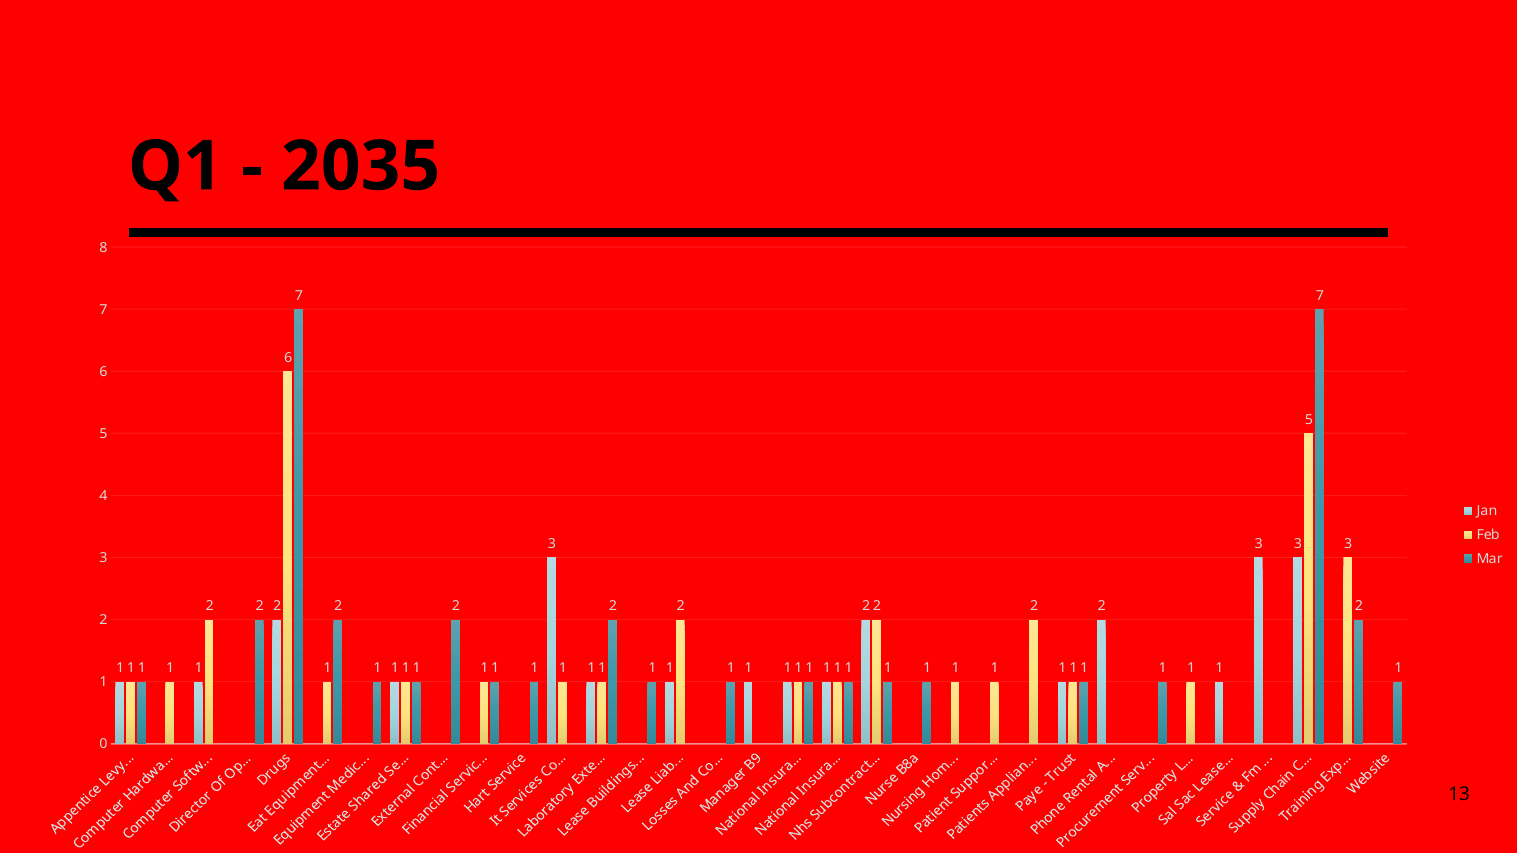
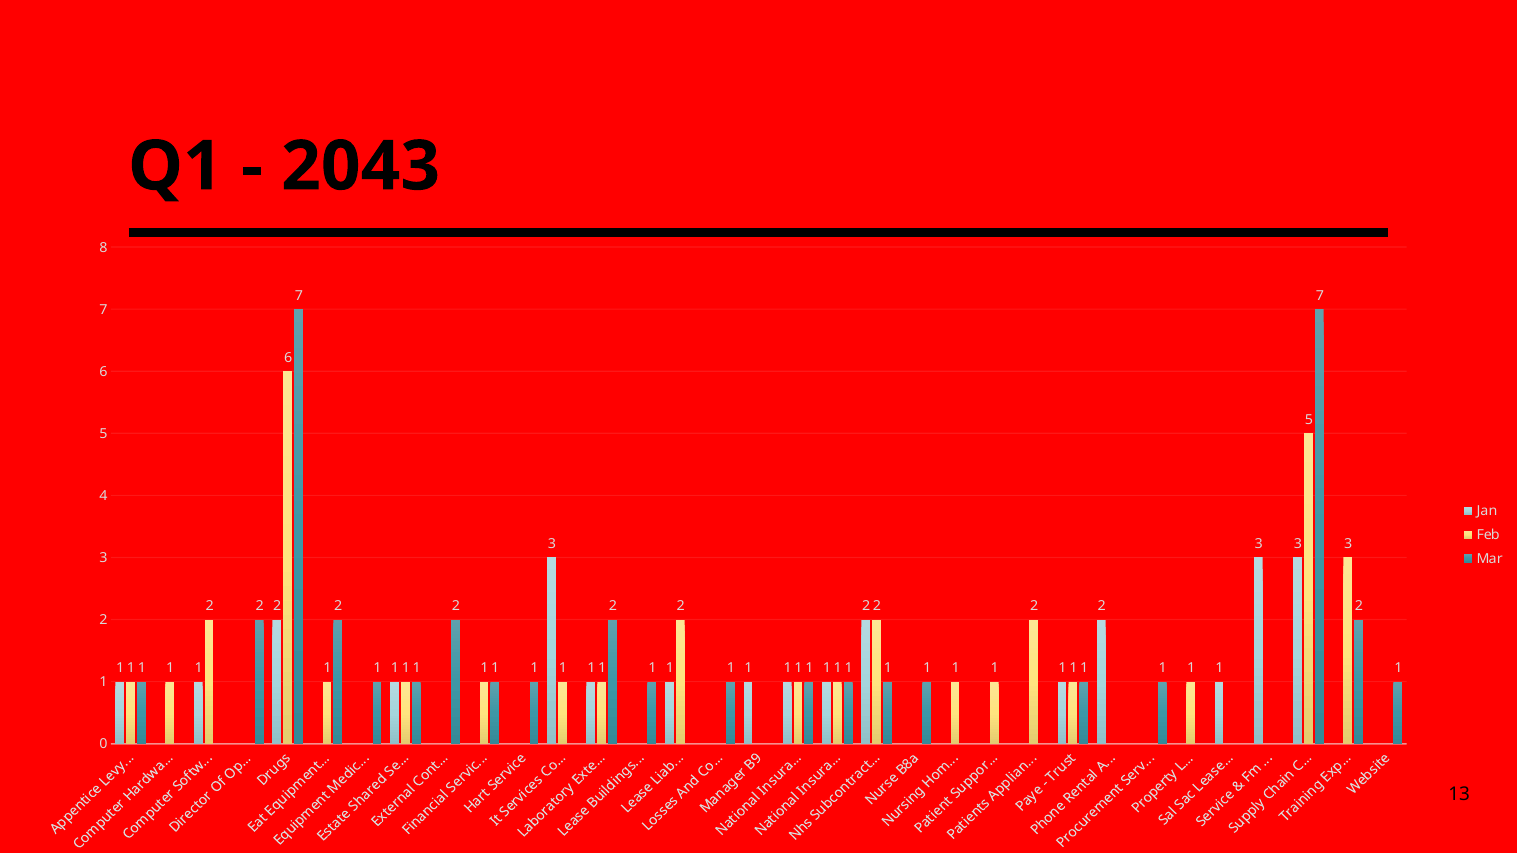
2035: 2035 -> 2043
